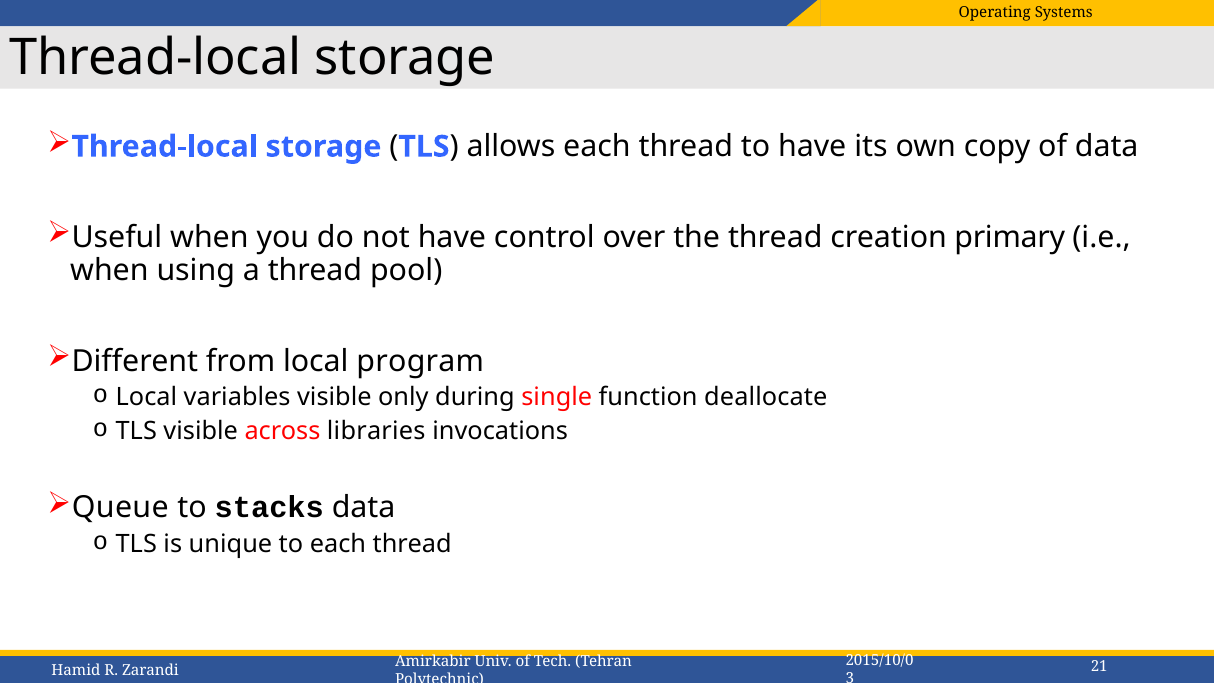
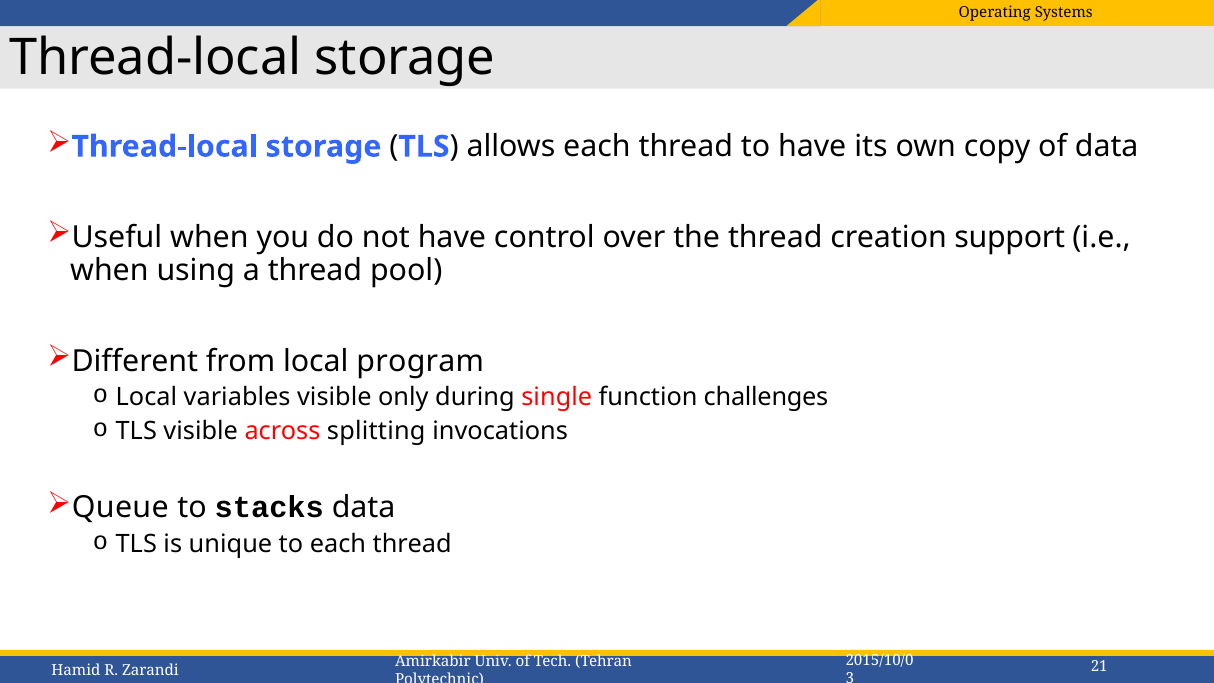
primary: primary -> support
deallocate: deallocate -> challenges
libraries: libraries -> splitting
